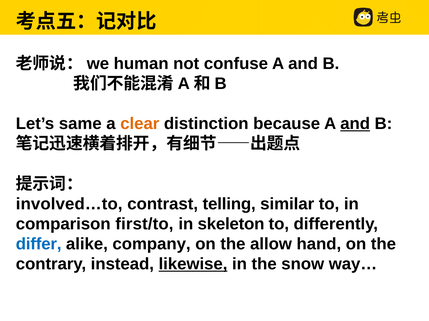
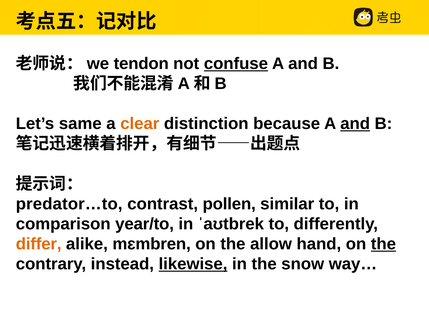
human: human -> tendon
confuse underline: none -> present
involved…to: involved…to -> predator…to
telling: telling -> pollen
first/to: first/to -> year/to
skeleton: skeleton -> ˈaʊtbrek
differ colour: blue -> orange
company: company -> mɛmbren
the at (383, 245) underline: none -> present
